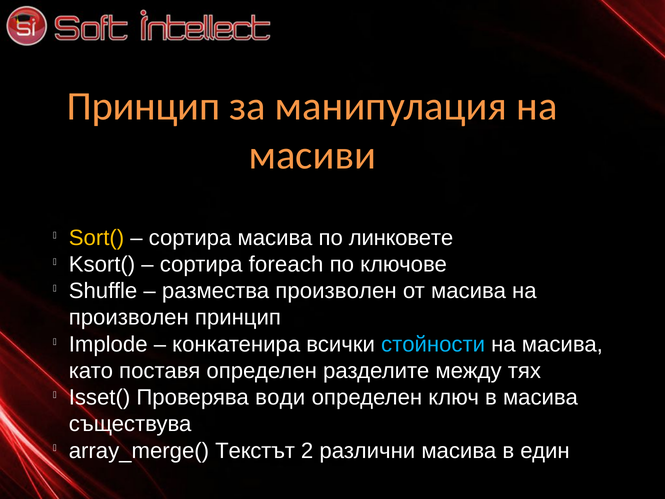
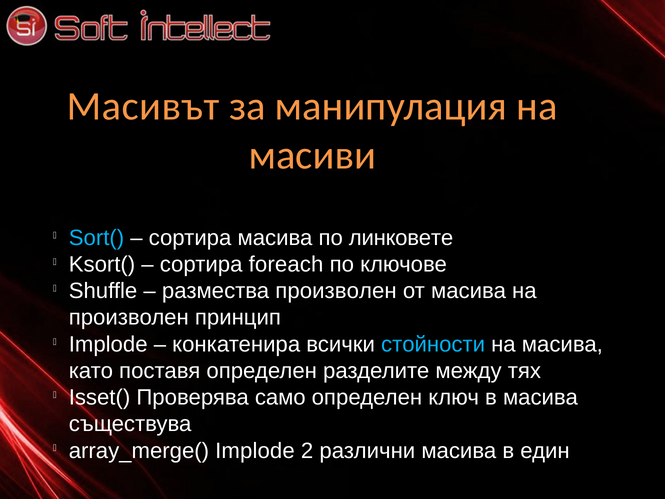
Принцип at (143, 106): Принцип -> Масивът
Sort( colour: yellow -> light blue
води: води -> само
array_merge( Текстът: Текстът -> Implode
